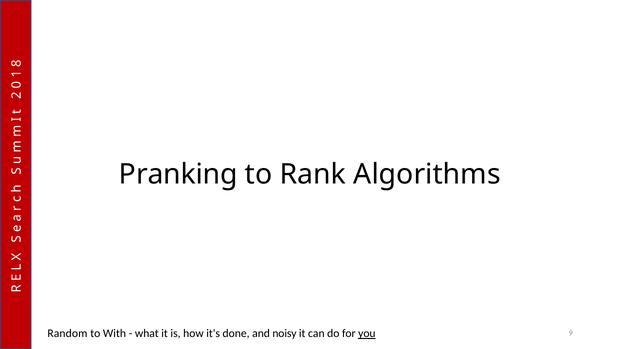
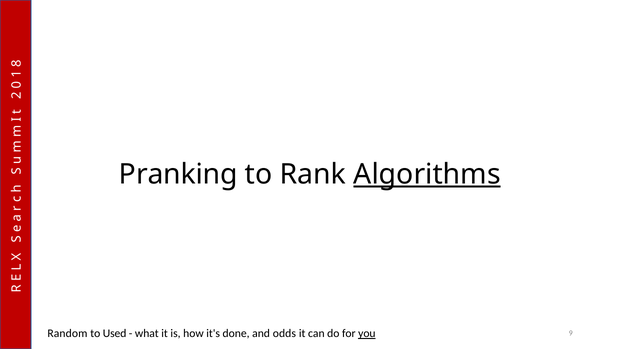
Algorithms underline: none -> present
With: With -> Used
noisy: noisy -> odds
